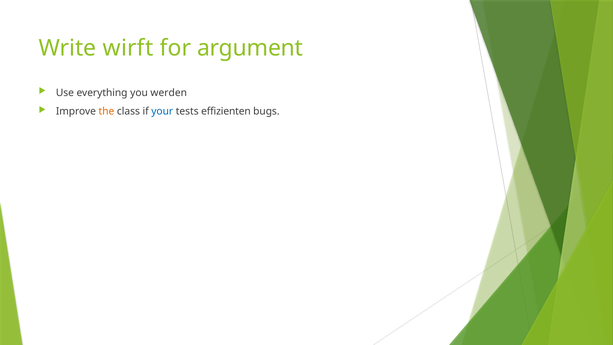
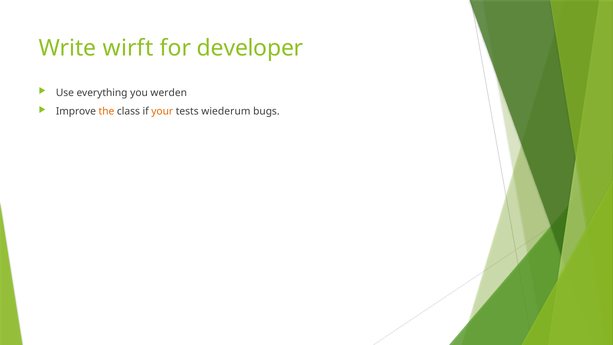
argument: argument -> developer
your colour: blue -> orange
effizienten: effizienten -> wiederum
